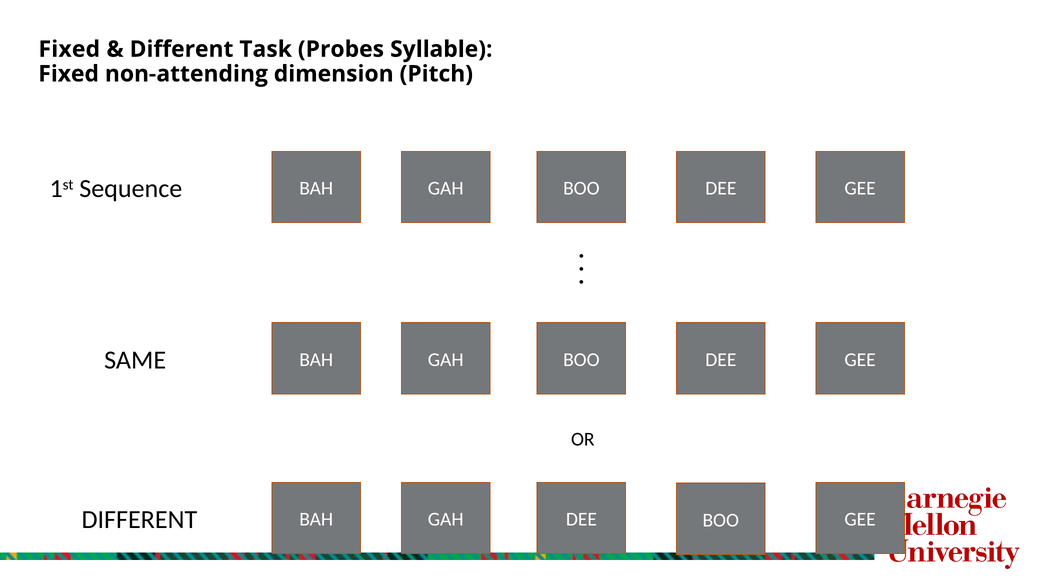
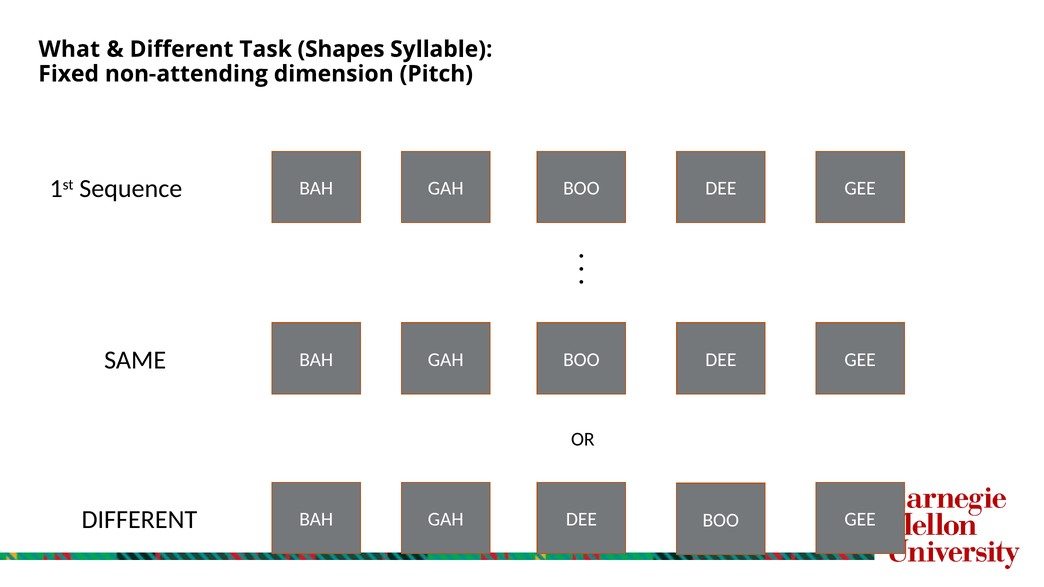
Fixed at (69, 49): Fixed -> What
Probes: Probes -> Shapes
